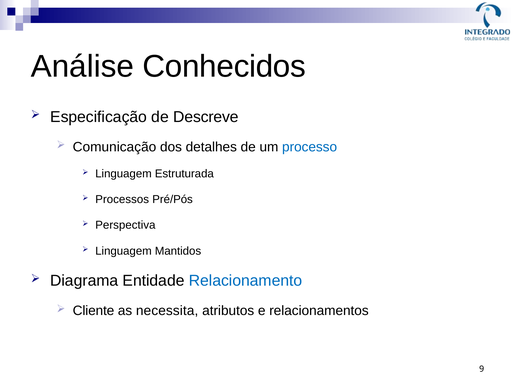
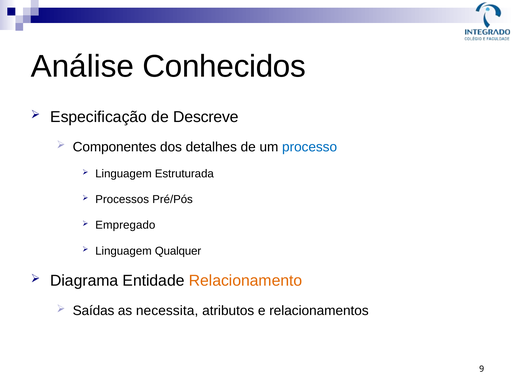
Comunicação: Comunicação -> Componentes
Perspectiva: Perspectiva -> Empregado
Mantidos: Mantidos -> Qualquer
Relacionamento colour: blue -> orange
Cliente: Cliente -> Saídas
